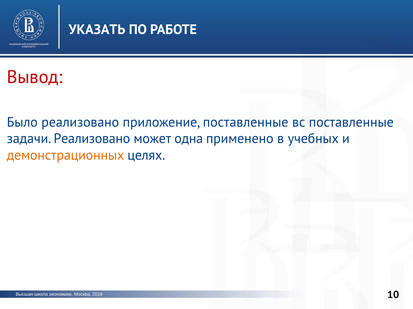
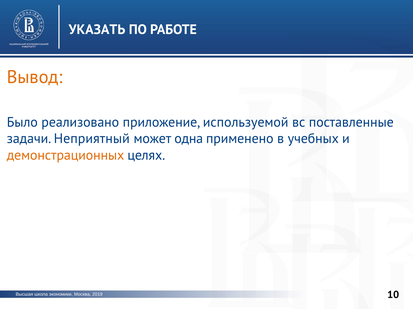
Вывод colour: red -> orange
приложение поставленные: поставленные -> используемой
задачи Реализовано: Реализовано -> Неприятный
